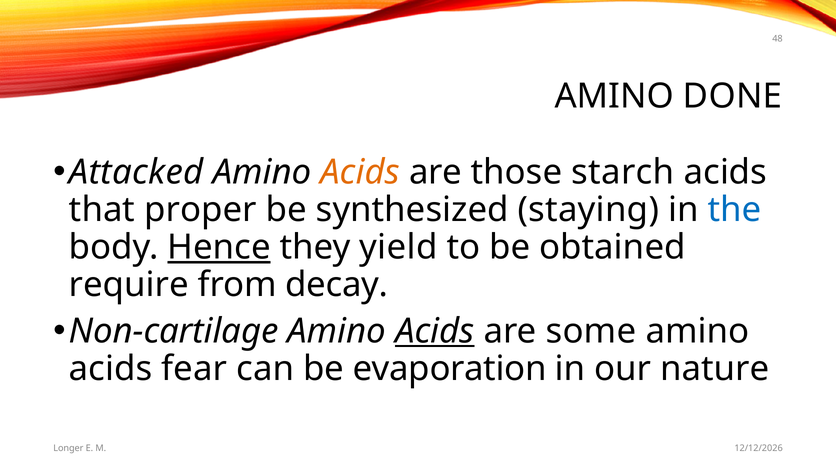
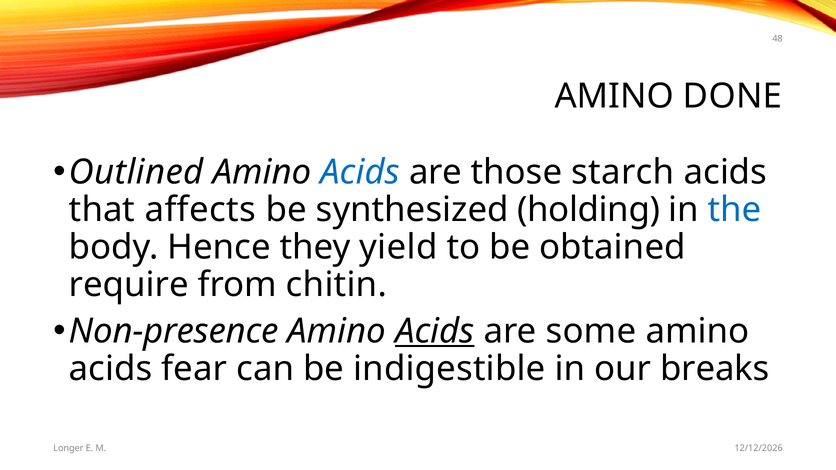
Attacked: Attacked -> Outlined
Acids at (360, 172) colour: orange -> blue
proper: proper -> affects
staying: staying -> holding
Hence underline: present -> none
decay: decay -> chitin
Non-cartilage: Non-cartilage -> Non-presence
evaporation: evaporation -> indigestible
nature: nature -> breaks
